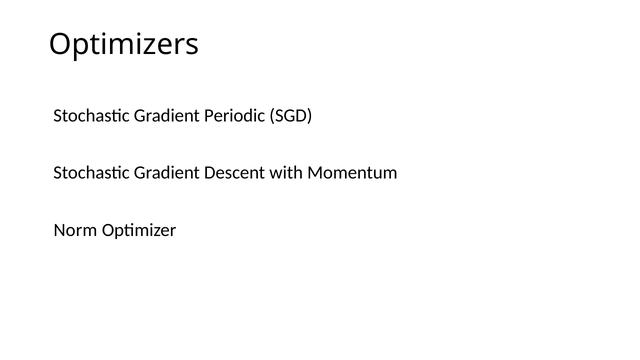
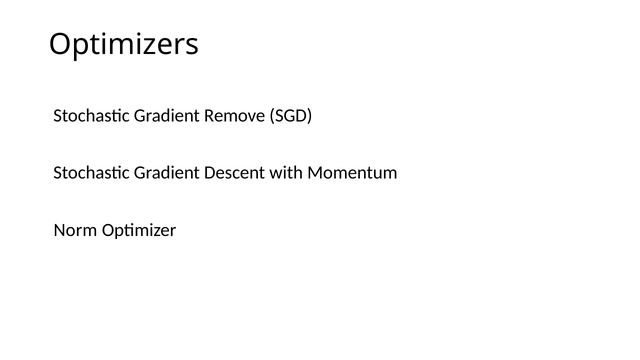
Periodic: Periodic -> Remove
